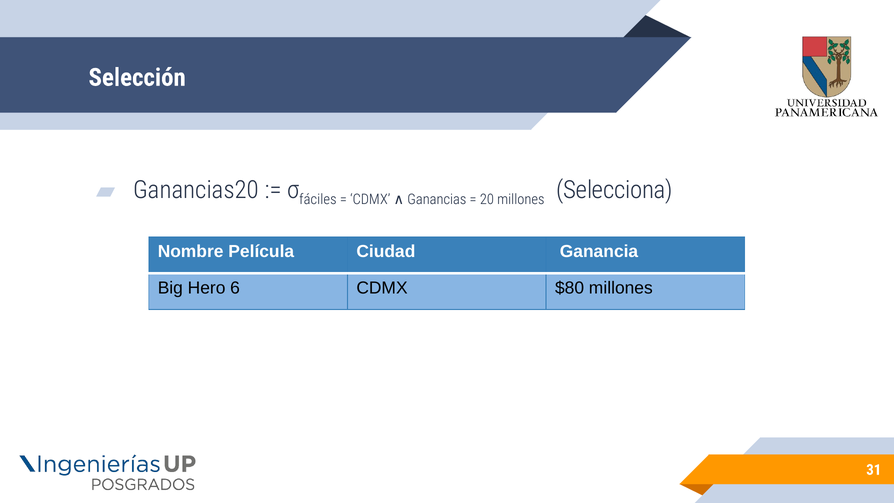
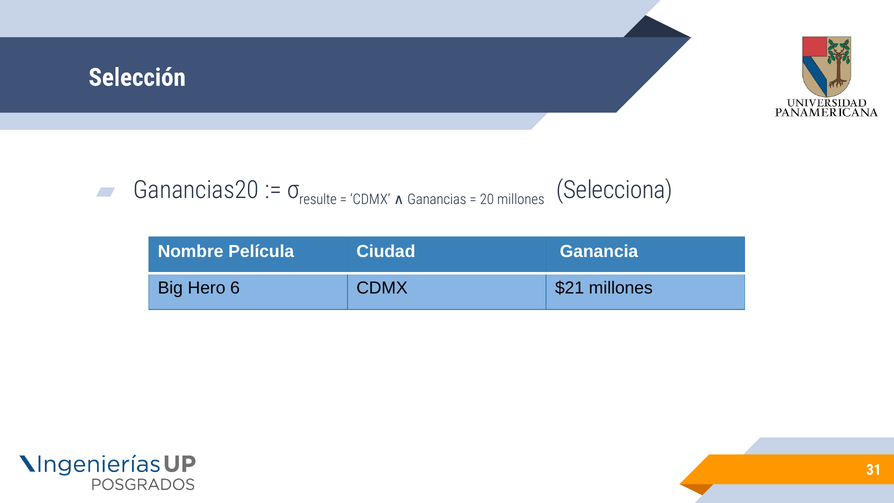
fáciles: fáciles -> resulte
$80: $80 -> $21
